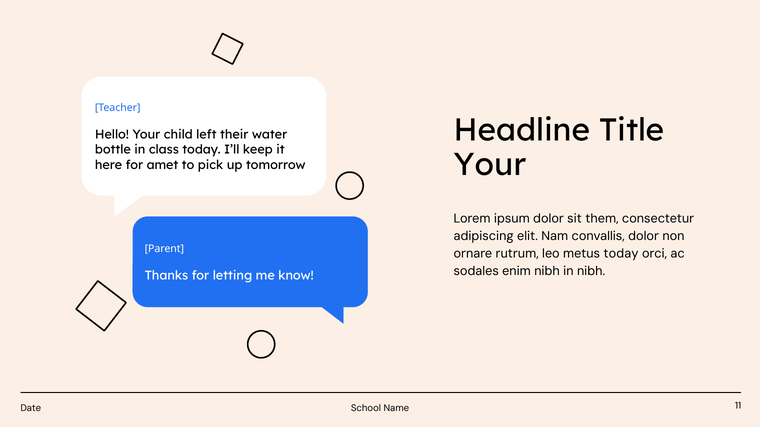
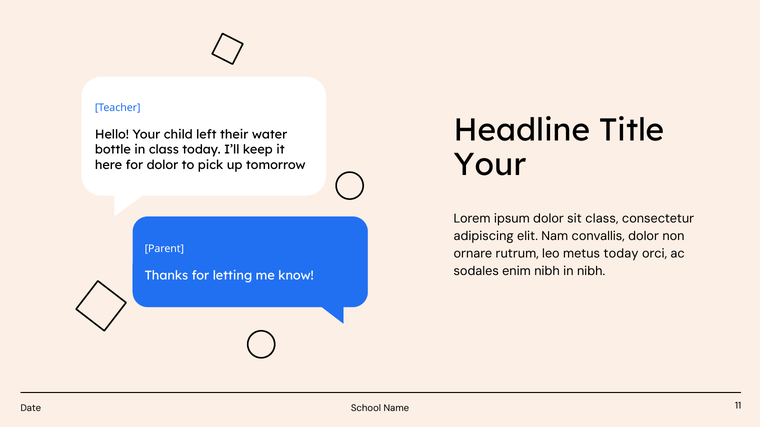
for amet: amet -> dolor
sit them: them -> class
